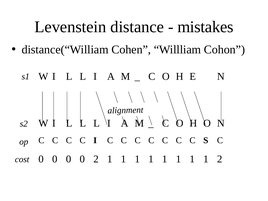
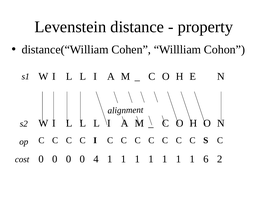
mistakes: mistakes -> property
0 2: 2 -> 4
1 at (206, 159): 1 -> 6
